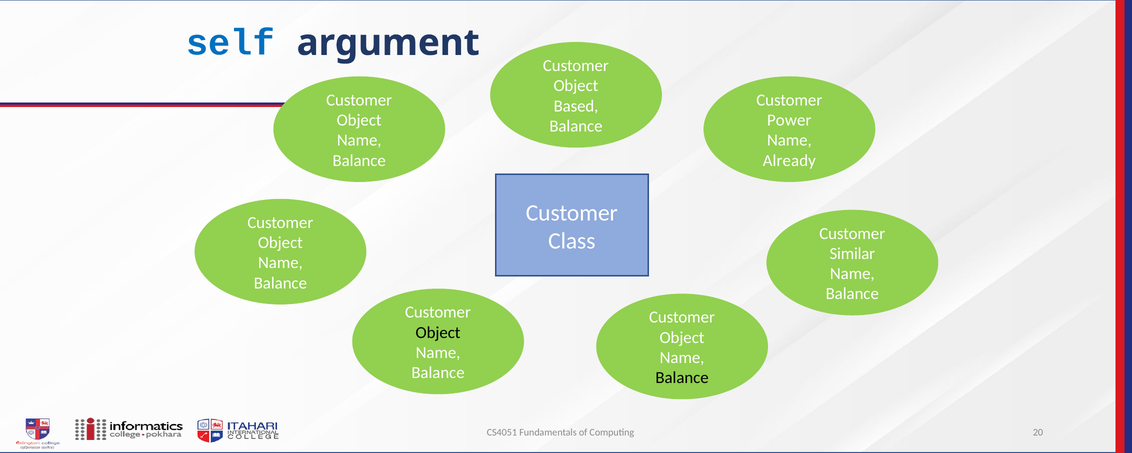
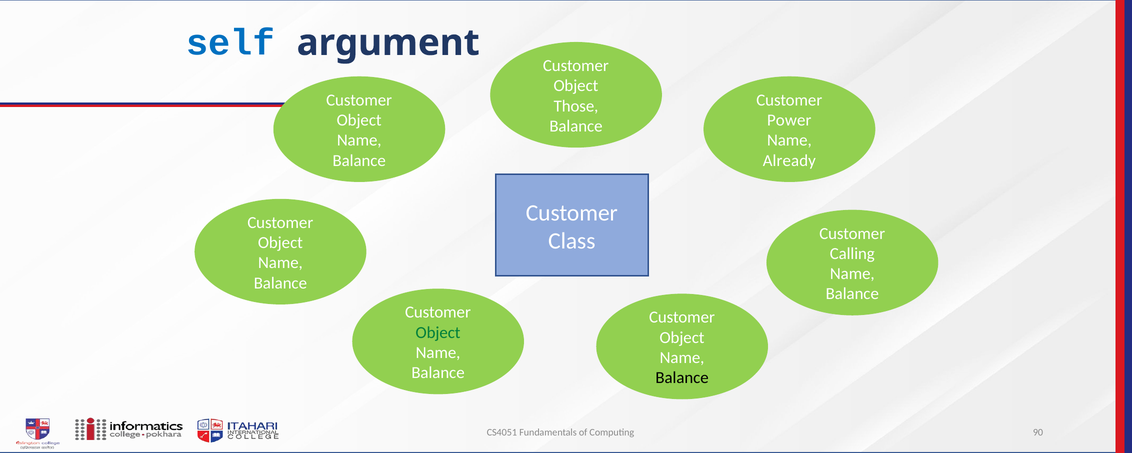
Based: Based -> Those
Similar: Similar -> Calling
Object at (438, 332) colour: black -> green
20: 20 -> 90
